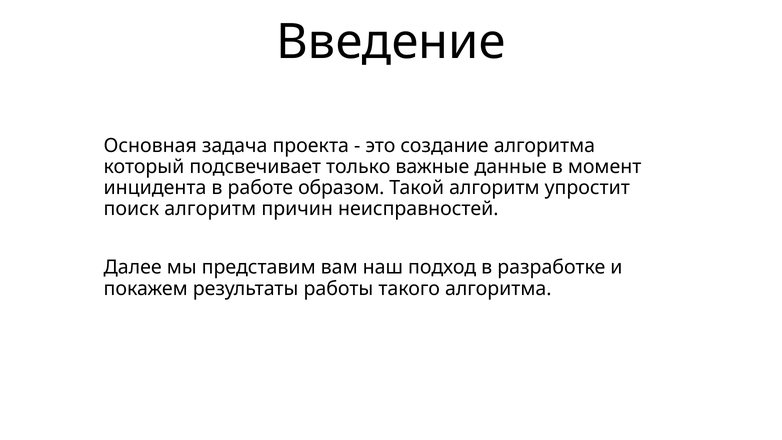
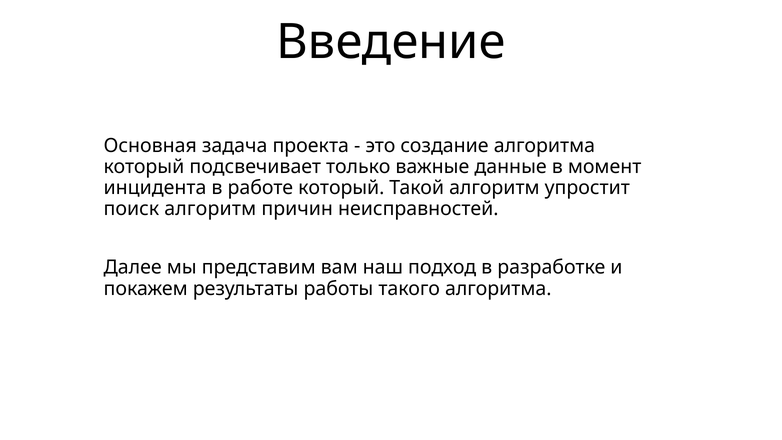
работе образом: образом -> который
